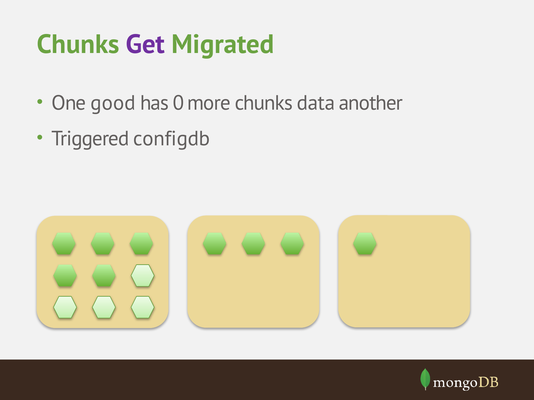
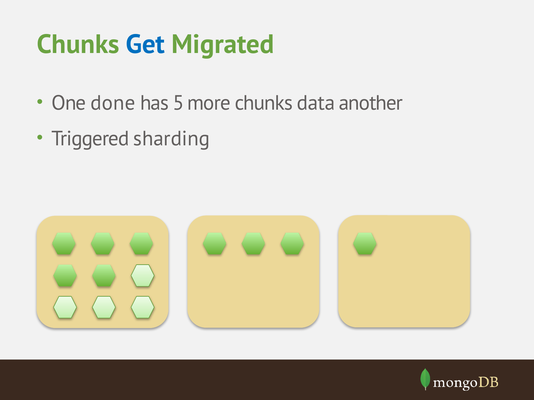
Get colour: purple -> blue
good: good -> done
0: 0 -> 5
configdb: configdb -> sharding
